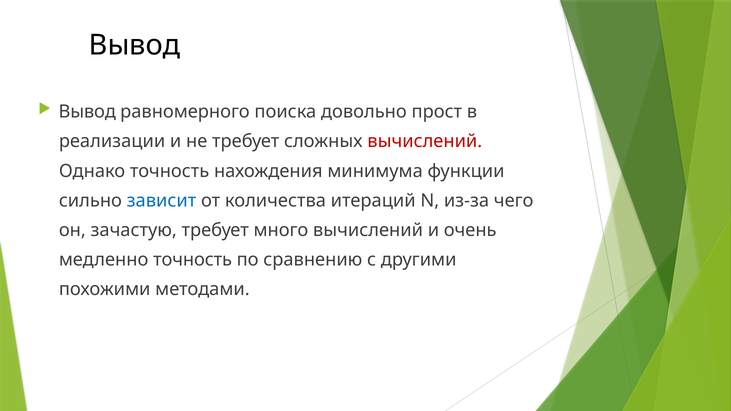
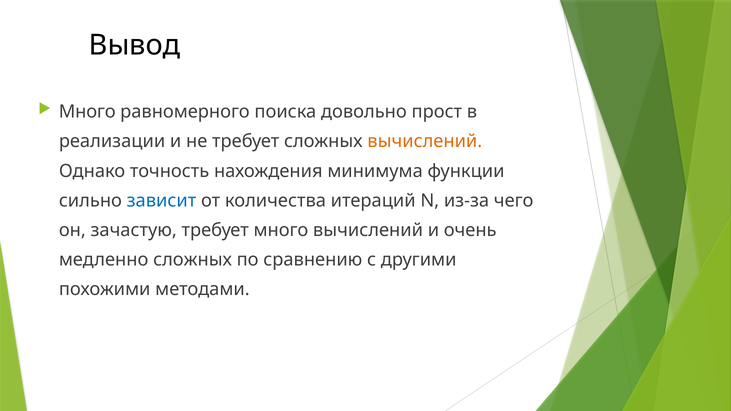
Вывод at (87, 112): Вывод -> Много
вычислений at (425, 141) colour: red -> orange
медленно точность: точность -> сложных
